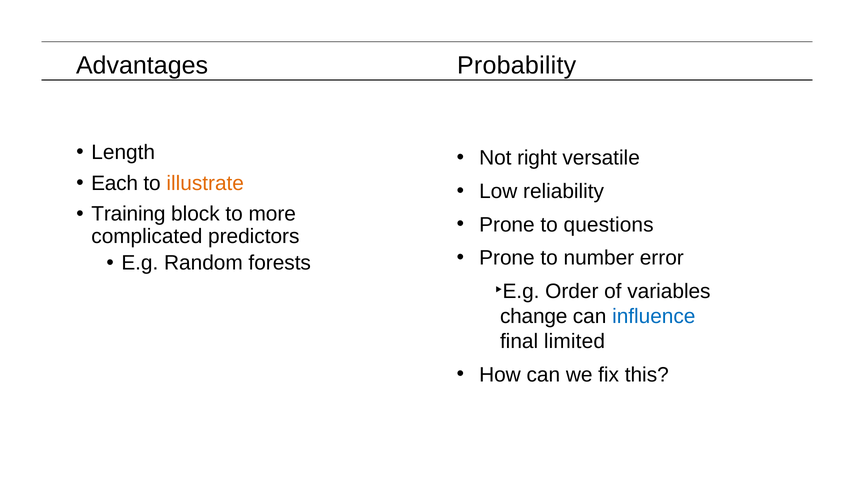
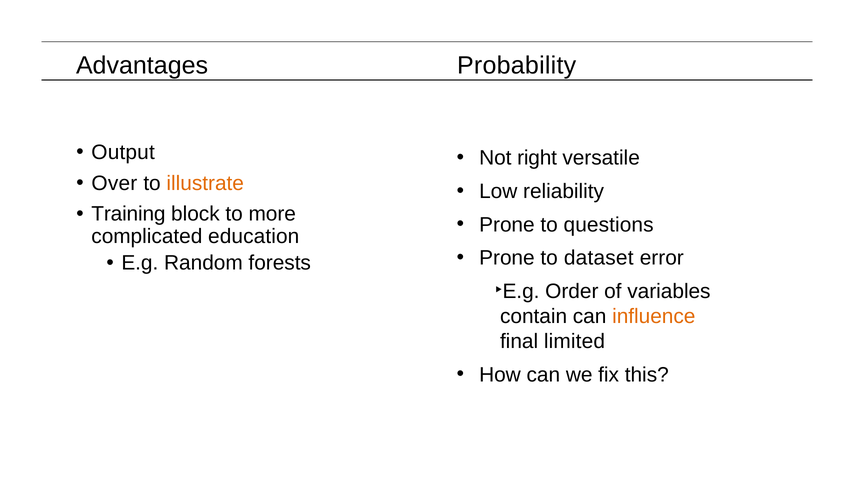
Length: Length -> Output
Each: Each -> Over
predictors: predictors -> education
number: number -> dataset
change: change -> contain
influence colour: blue -> orange
